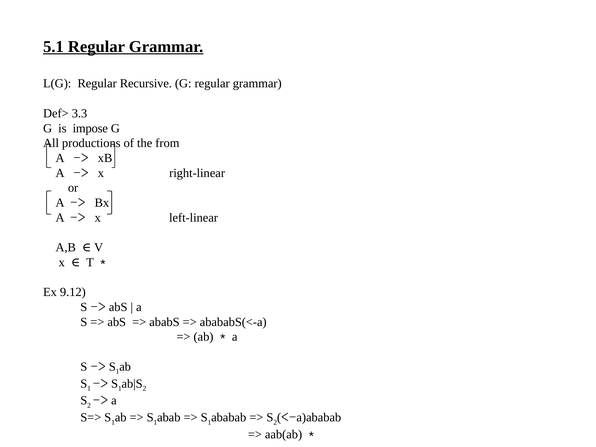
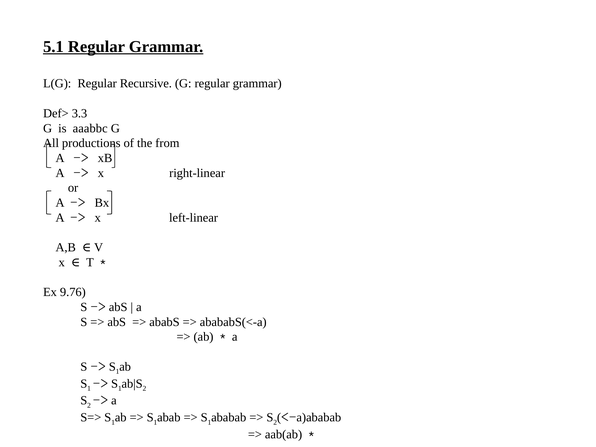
impose: impose -> aaabbc
9.12: 9.12 -> 9.76
